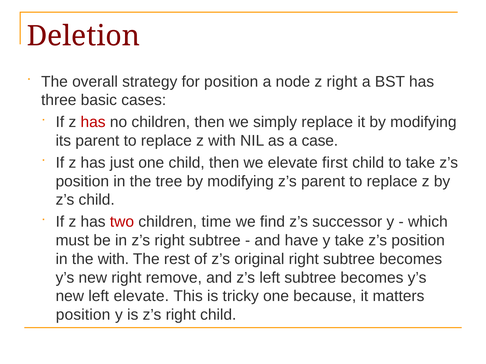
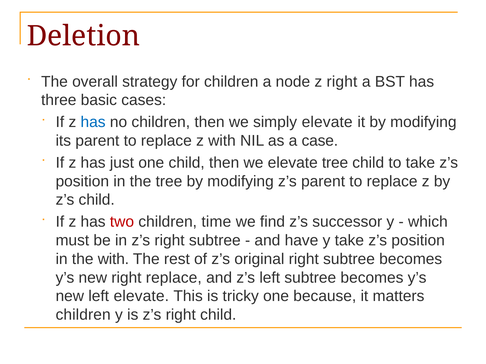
for position: position -> children
has at (93, 122) colour: red -> blue
simply replace: replace -> elevate
elevate first: first -> tree
right remove: remove -> replace
position at (83, 315): position -> children
